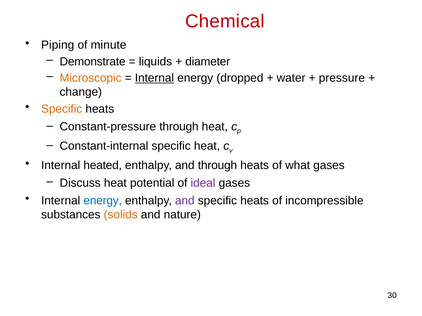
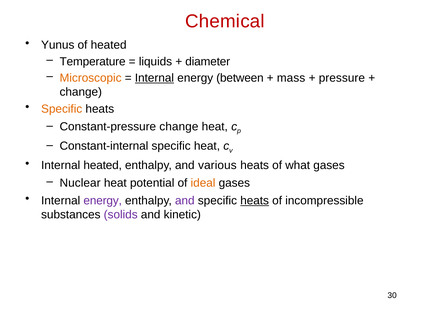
Piping: Piping -> Yunus
of minute: minute -> heated
Demonstrate: Demonstrate -> Temperature
dropped: dropped -> between
water: water -> mass
Constant-pressure through: through -> change
and through: through -> various
Discuss: Discuss -> Nuclear
ideal colour: purple -> orange
energy at (103, 201) colour: blue -> purple
heats at (255, 201) underline: none -> present
solids colour: orange -> purple
nature: nature -> kinetic
